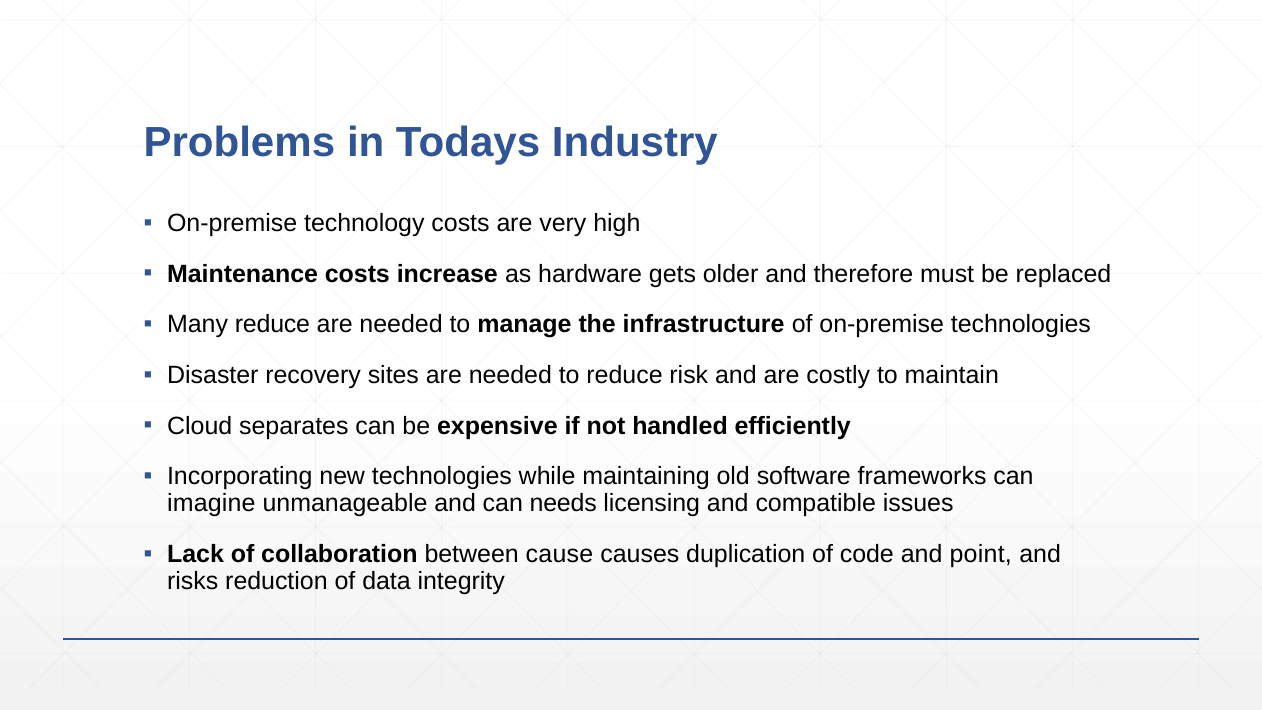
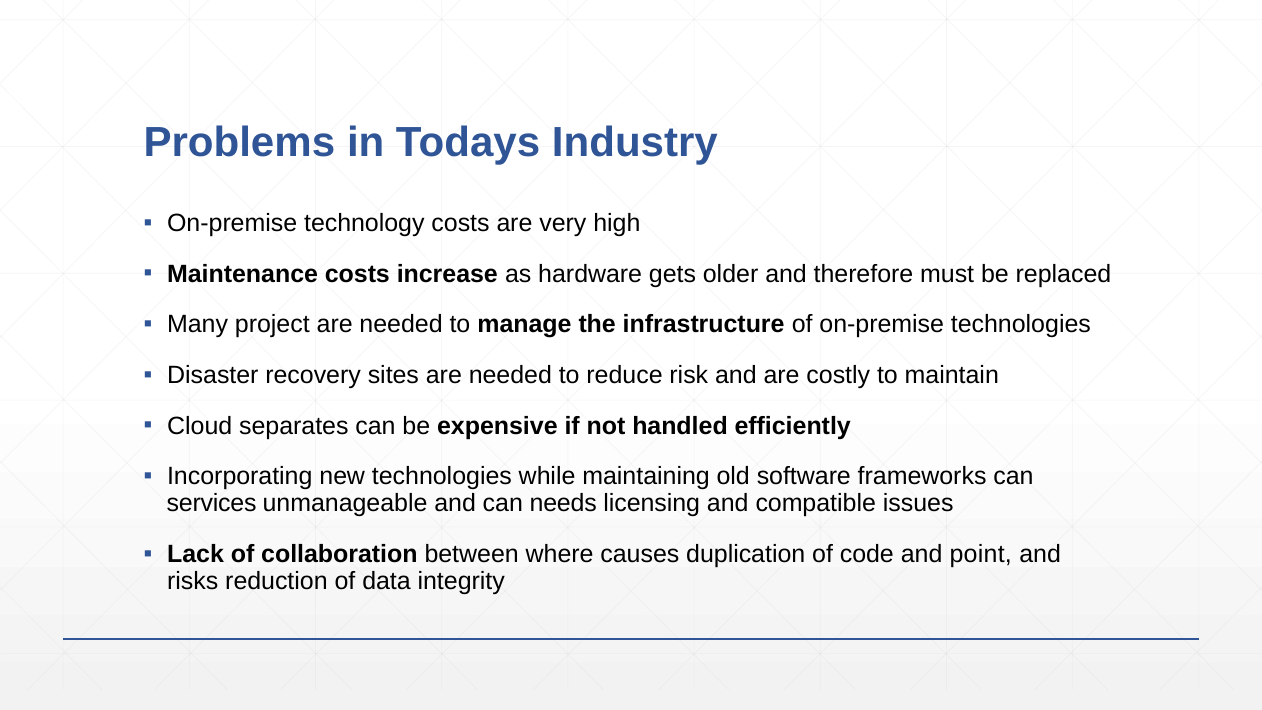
Many reduce: reduce -> project
imagine: imagine -> services
cause: cause -> where
